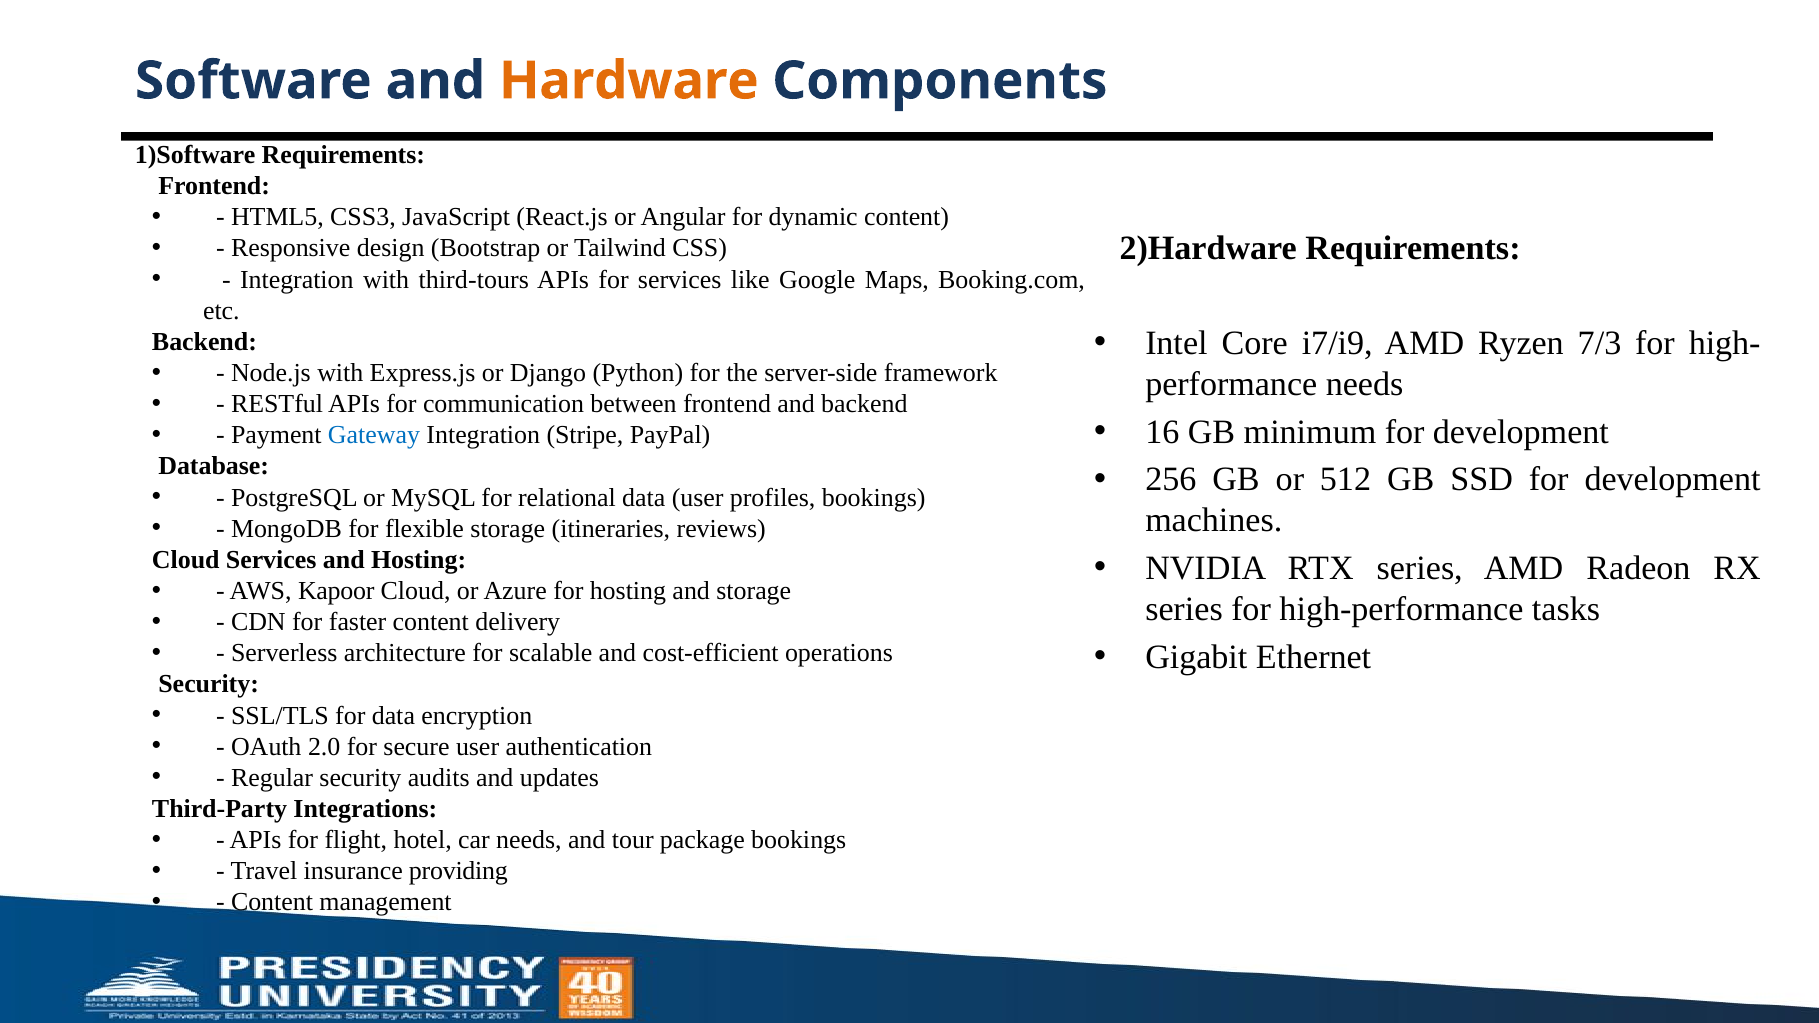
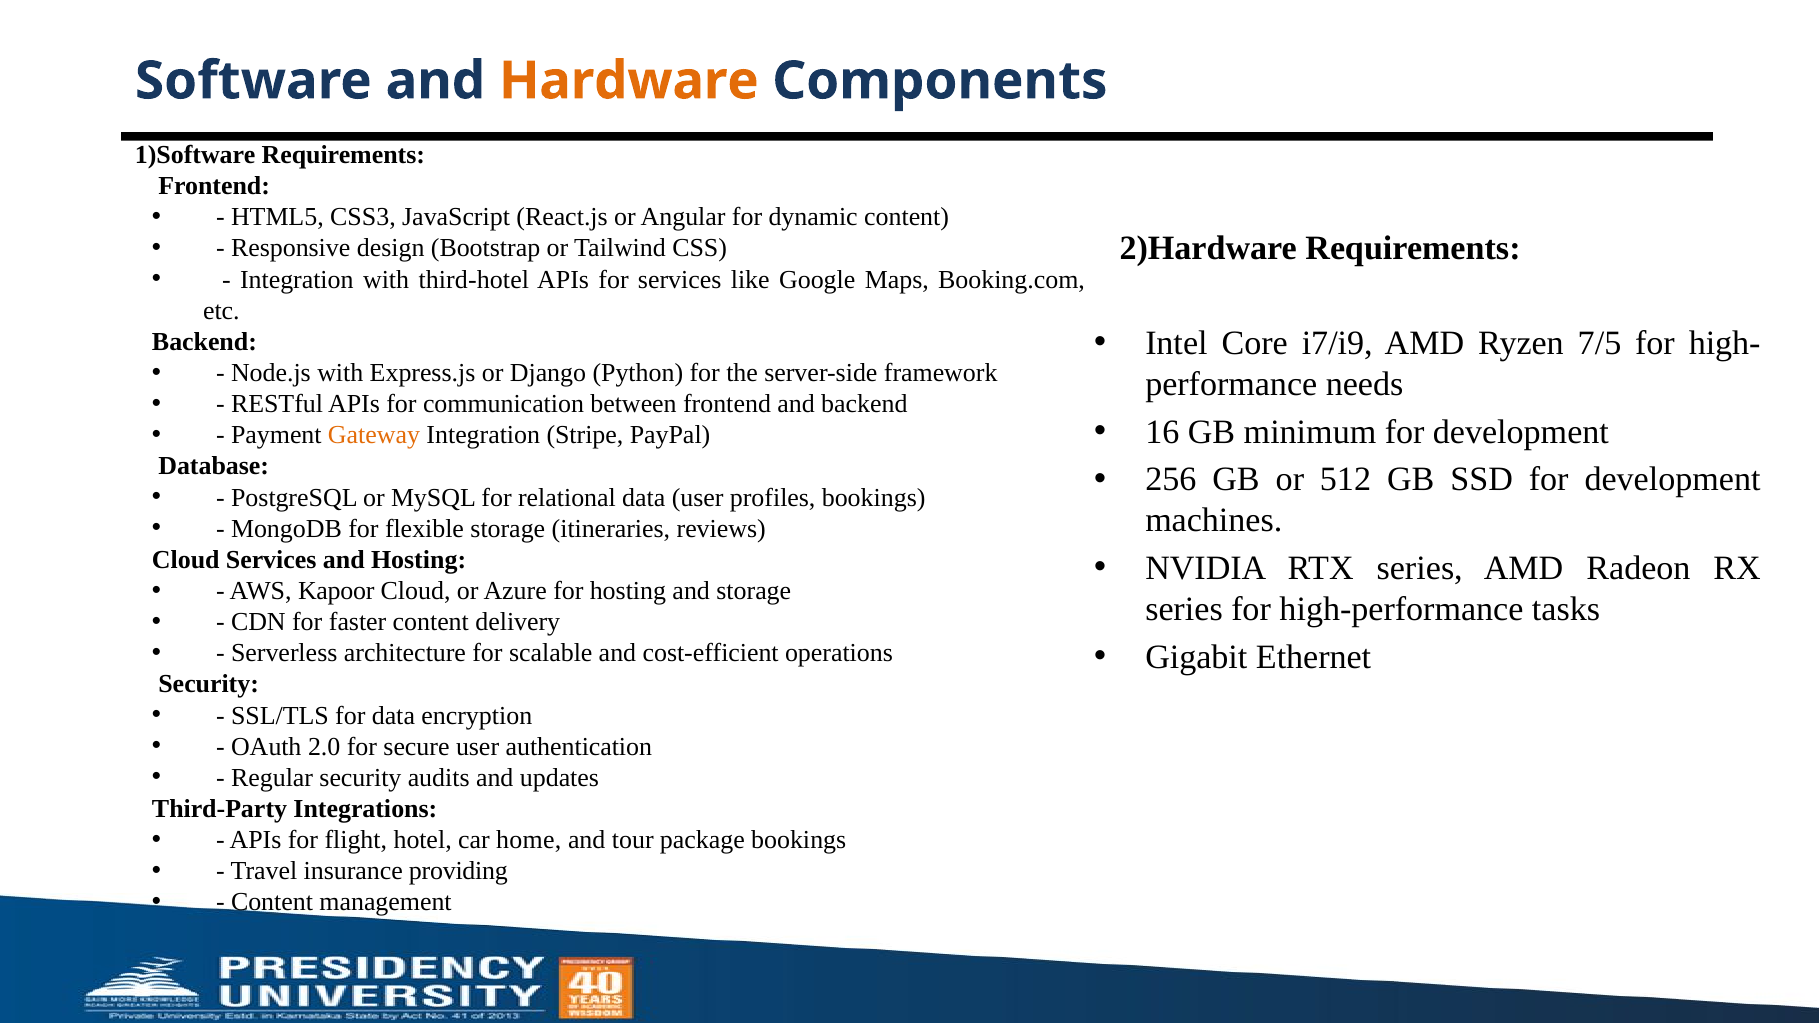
third-tours: third-tours -> third-hotel
7/3: 7/3 -> 7/5
Gateway colour: blue -> orange
car needs: needs -> home
